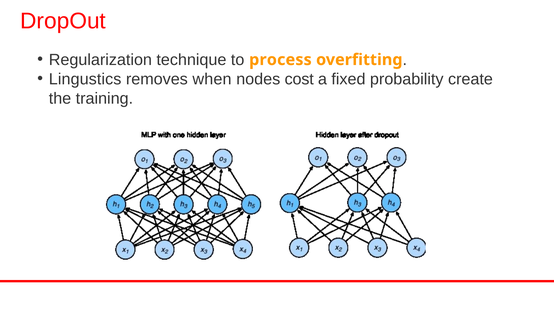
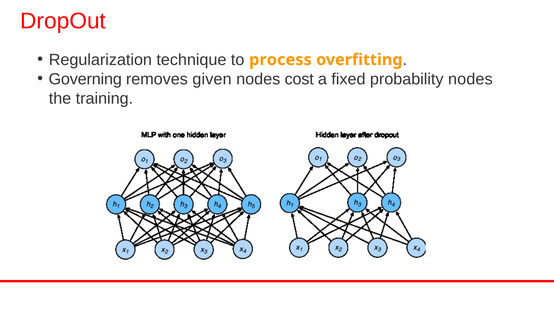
Lingustics: Lingustics -> Governing
when: when -> given
probability create: create -> nodes
